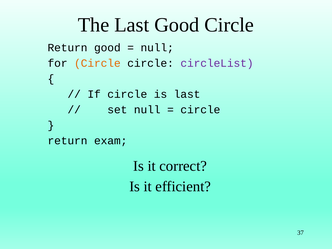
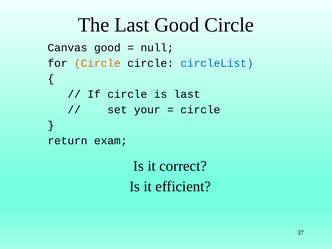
Return at (68, 48): Return -> Canvas
circleList colour: purple -> blue
set null: null -> your
